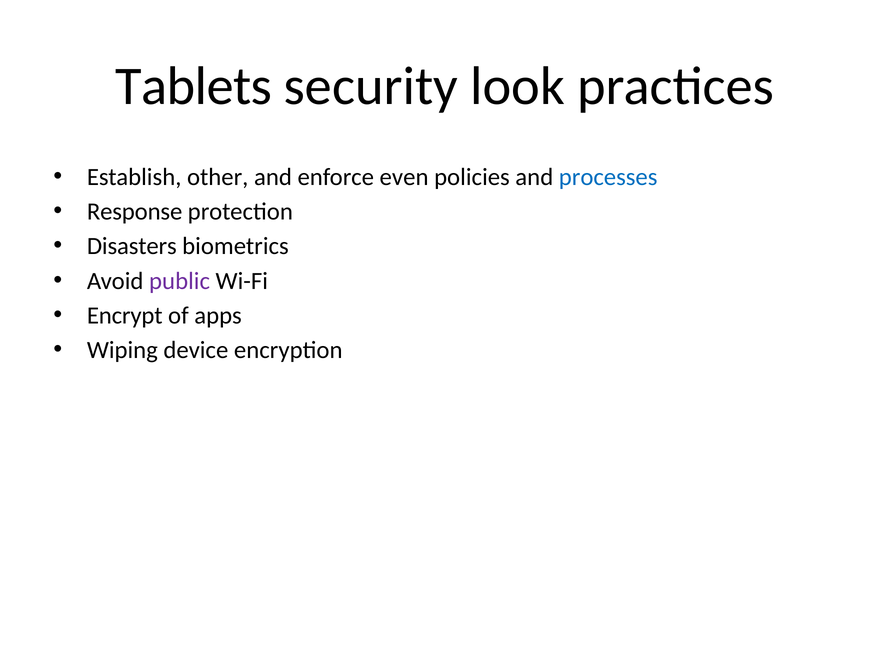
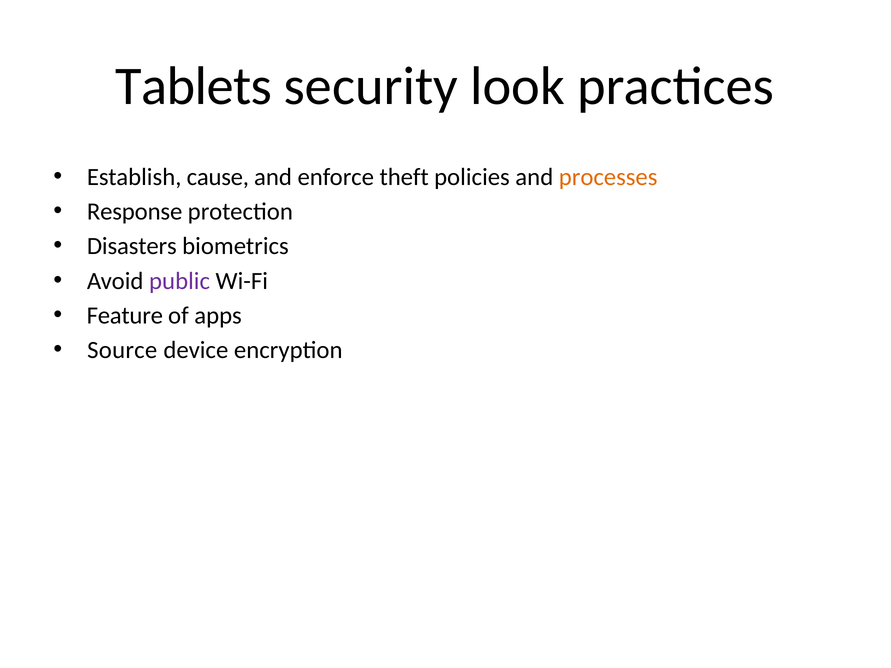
other: other -> cause
even: even -> theft
processes colour: blue -> orange
Encrypt: Encrypt -> Feature
Wiping: Wiping -> Source
